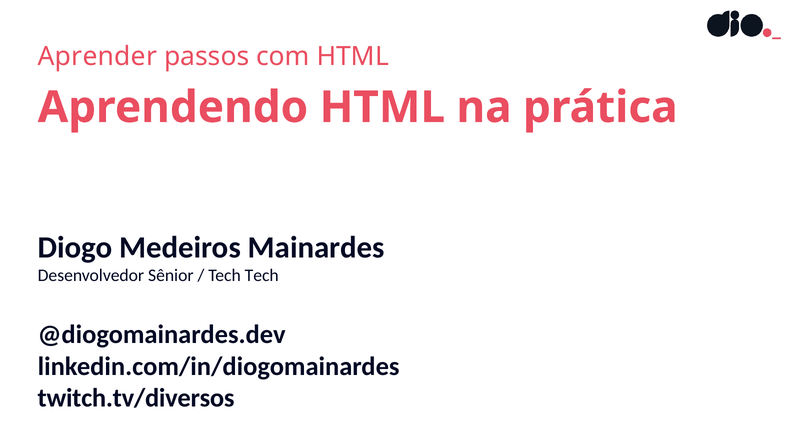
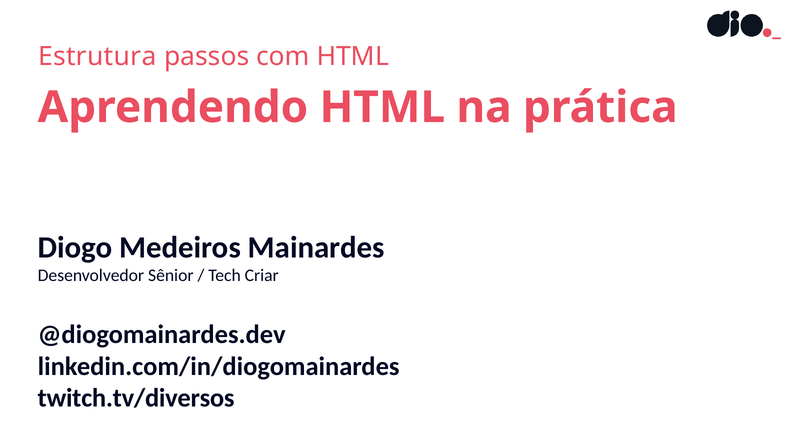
Aprender: Aprender -> Estrutura
Tech Tech: Tech -> Criar
